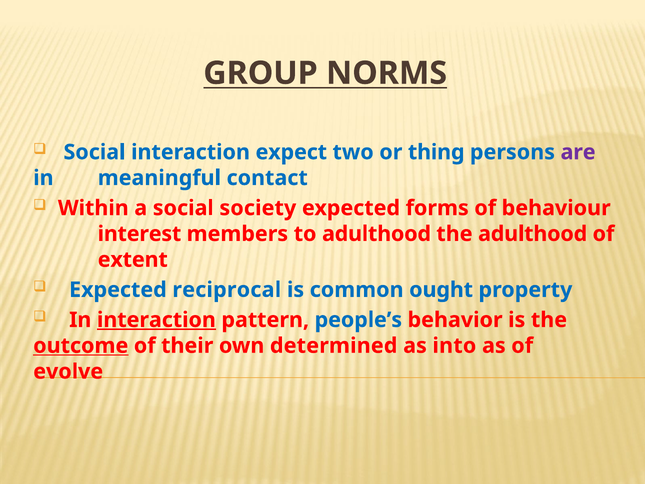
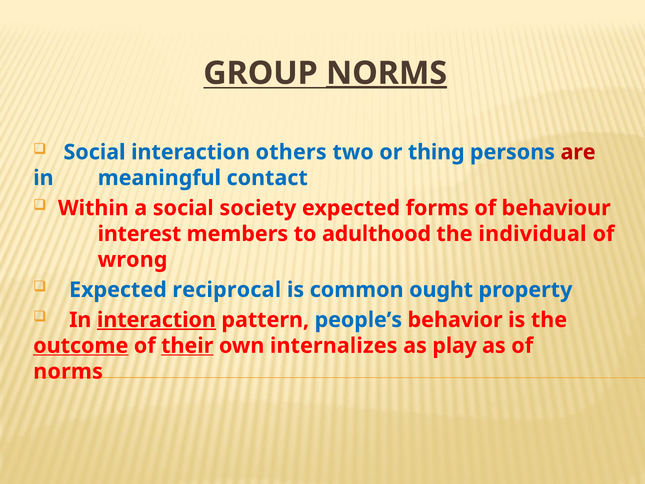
NORMS at (387, 73) underline: none -> present
expect: expect -> others
are colour: purple -> red
the adulthood: adulthood -> individual
extent: extent -> wrong
their underline: none -> present
determined: determined -> internalizes
into: into -> play
evolve at (68, 371): evolve -> norms
